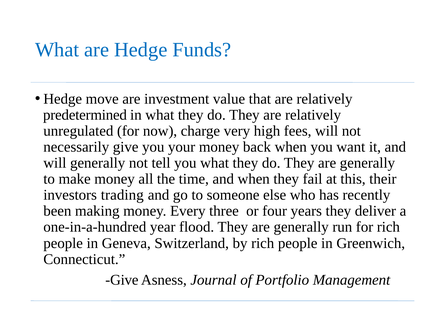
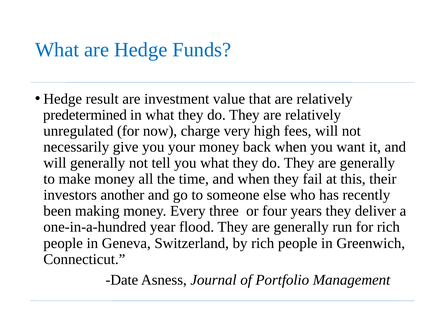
move: move -> result
trading: trading -> another
Give at (122, 280): Give -> Date
